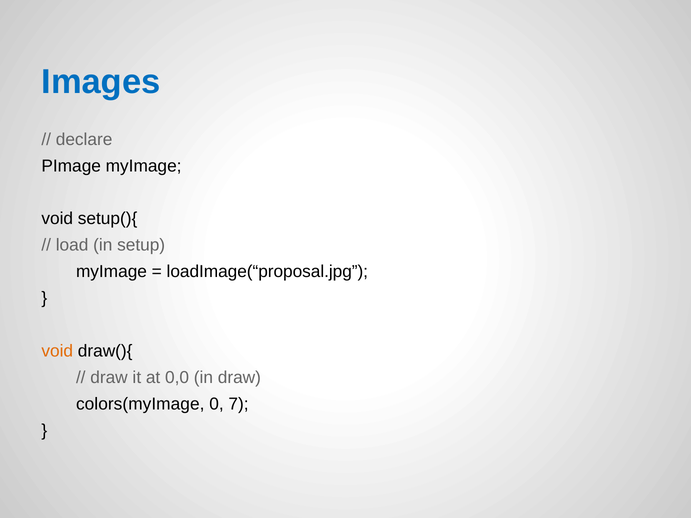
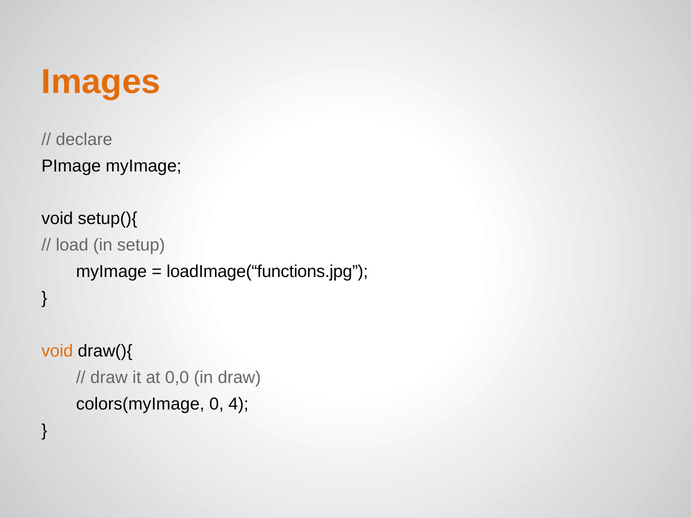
Images colour: blue -> orange
loadImage(“proposal.jpg: loadImage(“proposal.jpg -> loadImage(“functions.jpg
7: 7 -> 4
